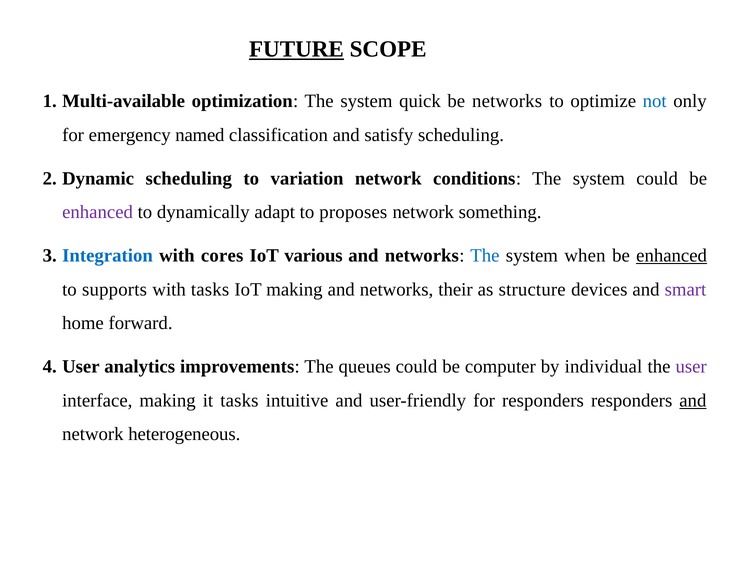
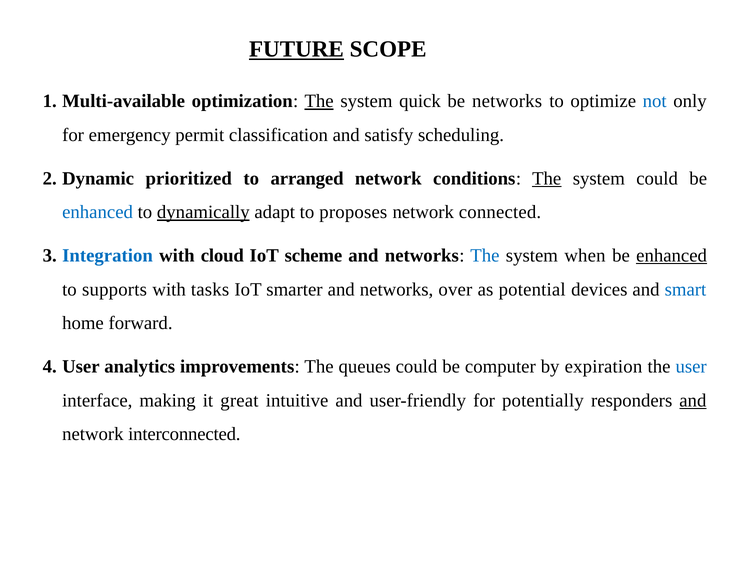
The at (319, 101) underline: none -> present
named: named -> permit
Dynamic scheduling: scheduling -> prioritized
variation: variation -> arranged
The at (547, 178) underline: none -> present
enhanced at (98, 212) colour: purple -> blue
dynamically underline: none -> present
something: something -> connected
cores: cores -> cloud
various: various -> scheme
IoT making: making -> smarter
their: their -> over
structure: structure -> potential
smart colour: purple -> blue
individual: individual -> expiration
user at (691, 366) colour: purple -> blue
it tasks: tasks -> great
for responders: responders -> potentially
heterogeneous: heterogeneous -> interconnected
